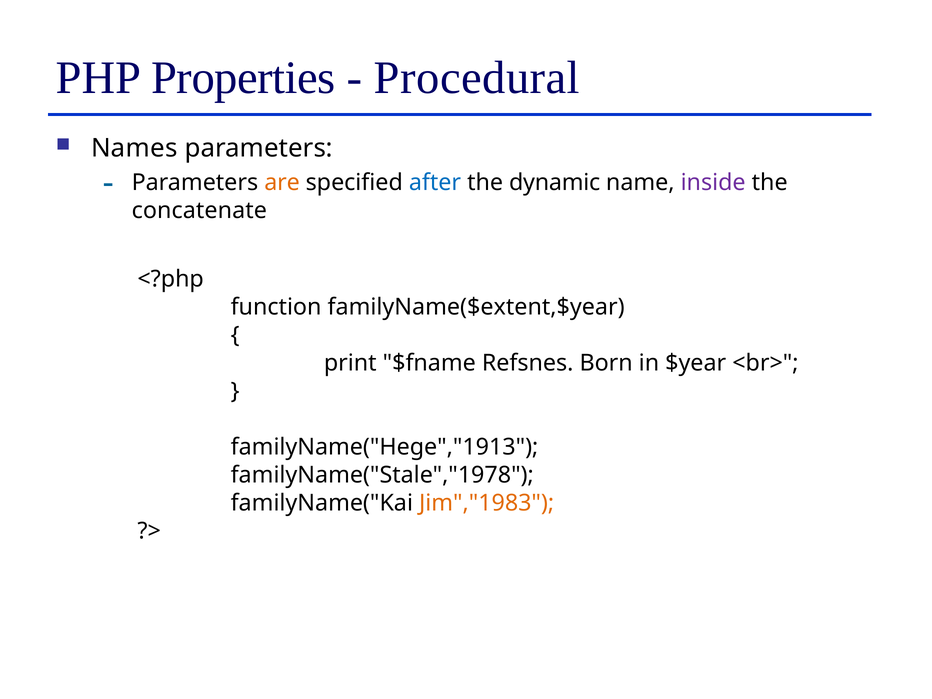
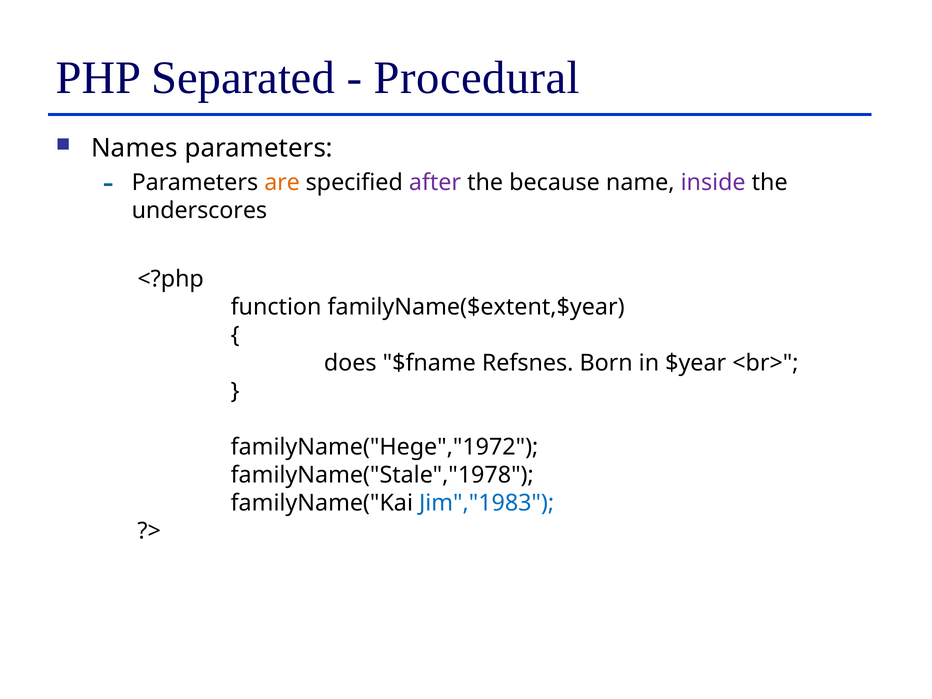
Properties: Properties -> Separated
after colour: blue -> purple
dynamic: dynamic -> because
concatenate: concatenate -> underscores
print: print -> does
familyName("Hege","1913: familyName("Hege","1913 -> familyName("Hege","1972
Jim","1983 colour: orange -> blue
